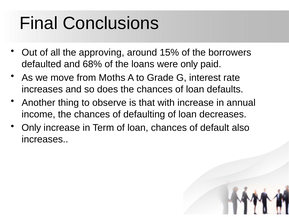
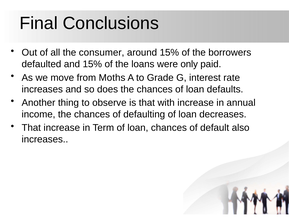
approving: approving -> consumer
and 68%: 68% -> 15%
Only at (31, 128): Only -> That
